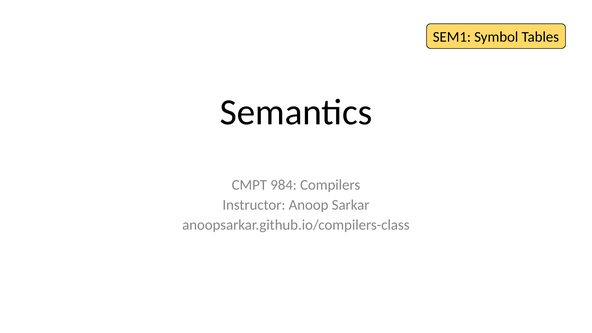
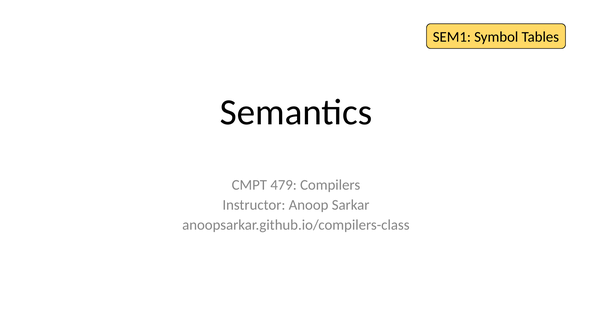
984: 984 -> 479
